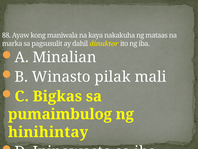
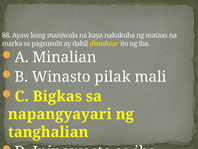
pumaimbulog: pumaimbulog -> napangyayari
hinihintay: hinihintay -> tanghalian
